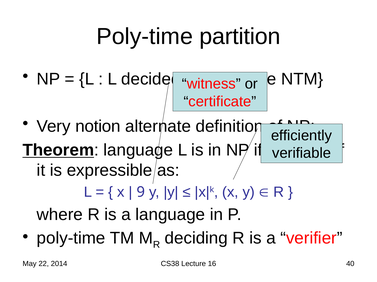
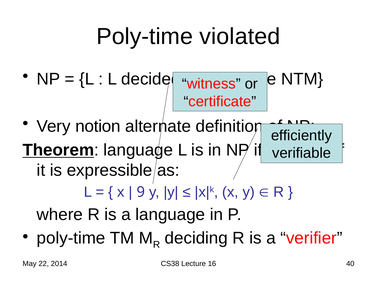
partition: partition -> violated
